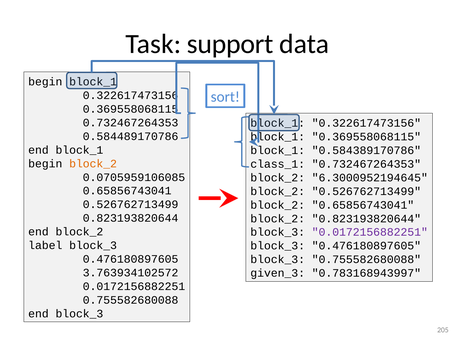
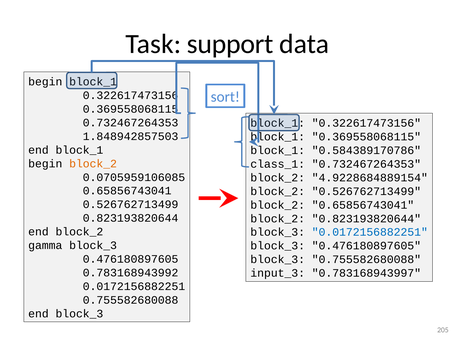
0.584489170786: 0.584489170786 -> 1.848942857503
6.3000952194645: 6.3000952194645 -> 4.9228684889154
0.0172156882251 at (370, 232) colour: purple -> blue
label: label -> gamma
3.763934102572: 3.763934102572 -> 0.783168943992
given_3: given_3 -> input_3
